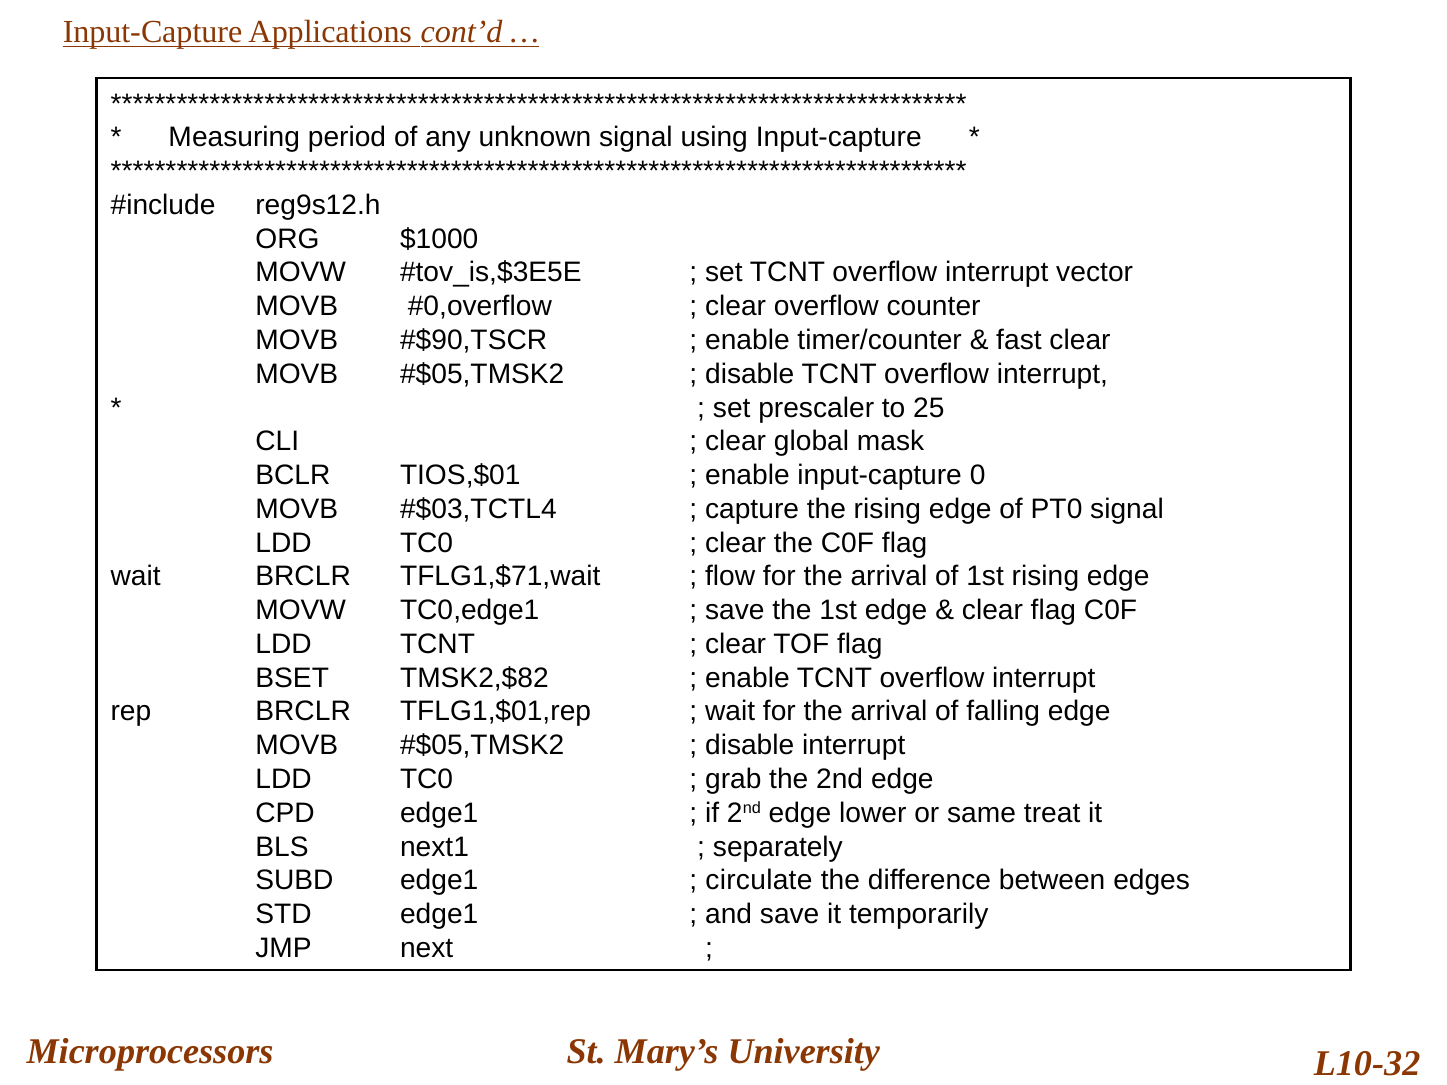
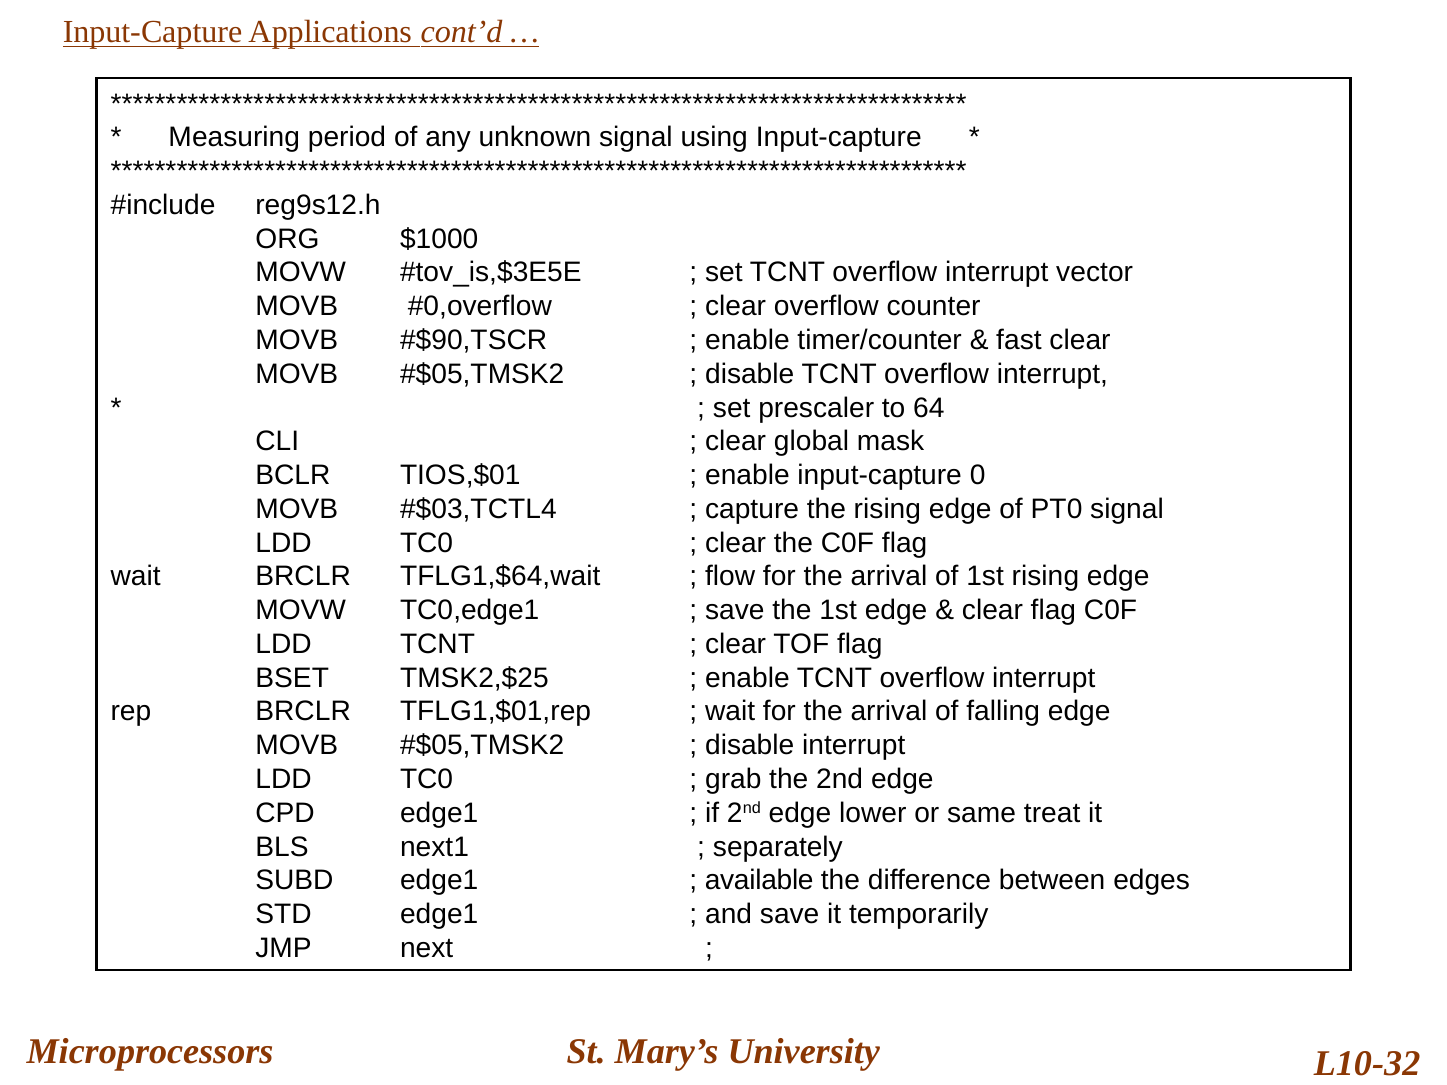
25: 25 -> 64
TFLG1,$71,wait: TFLG1,$71,wait -> TFLG1,$64,wait
TMSK2,$82: TMSK2,$82 -> TMSK2,$25
circulate: circulate -> available
